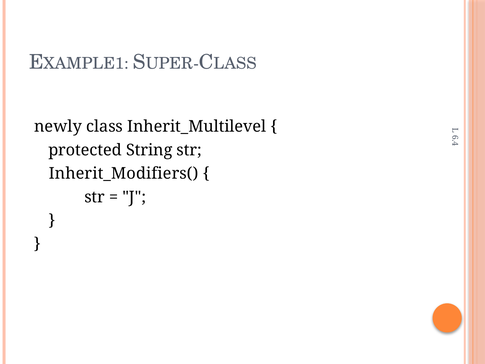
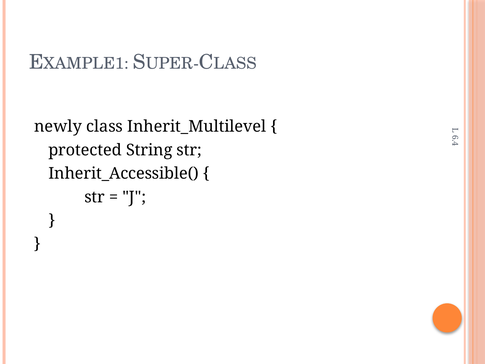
Inherit_Modifiers(: Inherit_Modifiers( -> Inherit_Accessible(
